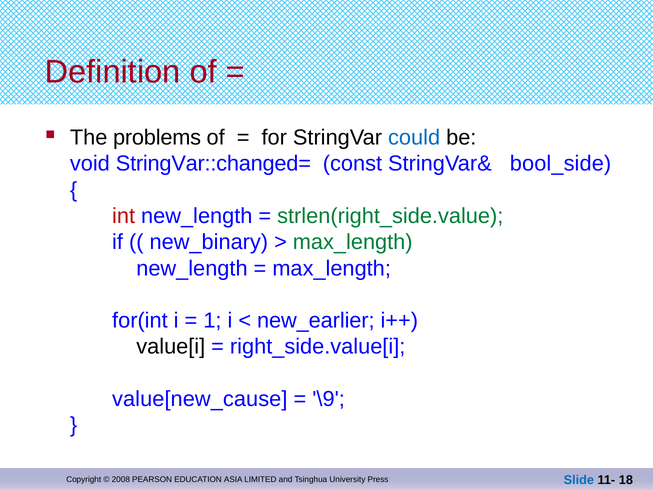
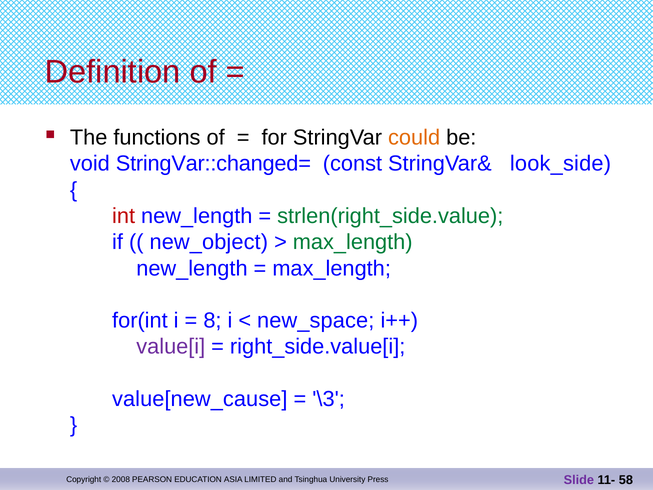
problems: problems -> functions
could colour: blue -> orange
bool_side: bool_side -> look_side
new_binary: new_binary -> new_object
1: 1 -> 8
new_earlier: new_earlier -> new_space
value[i colour: black -> purple
\9: \9 -> \3
Slide colour: blue -> purple
18: 18 -> 58
